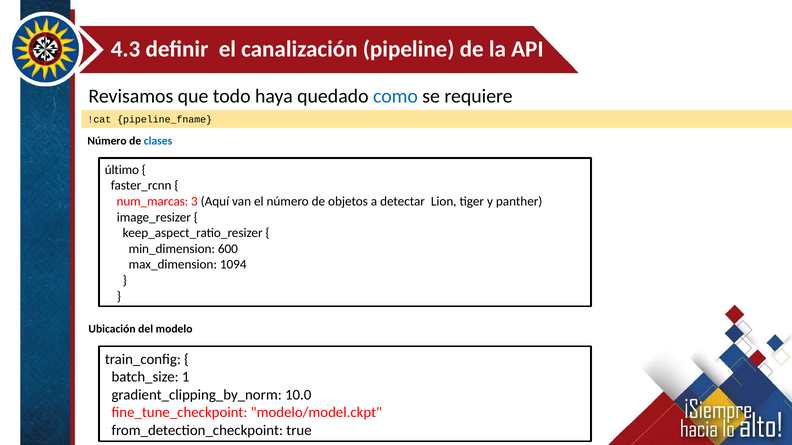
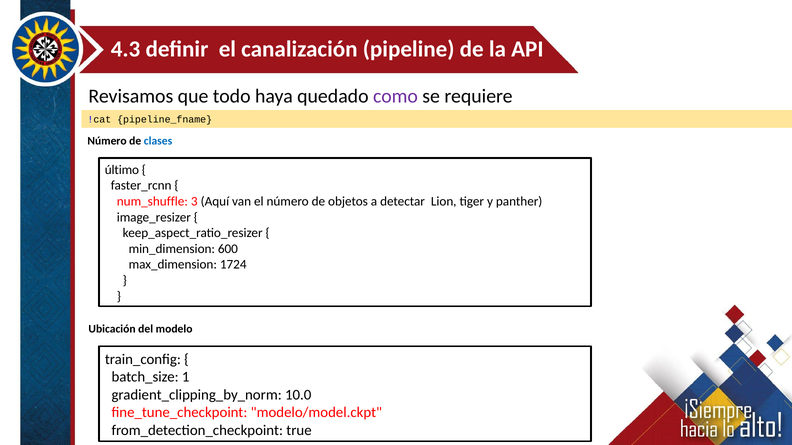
como colour: blue -> purple
num_marcas: num_marcas -> num_shuffle
1094: 1094 -> 1724
